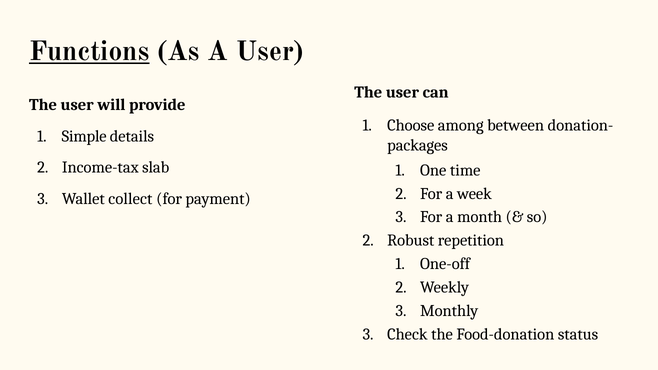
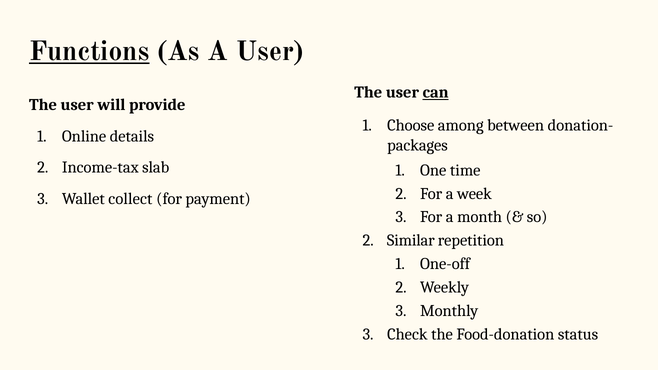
can underline: none -> present
Simple: Simple -> Online
Robust: Robust -> Similar
